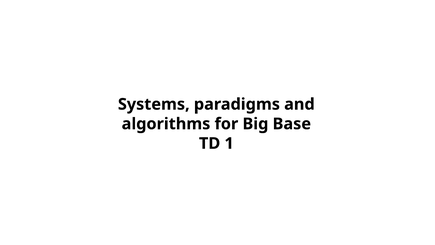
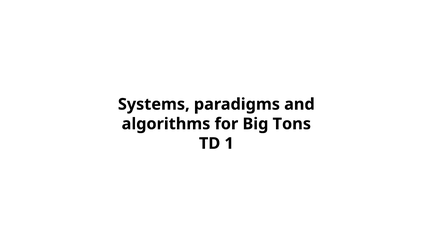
Base: Base -> Tons
